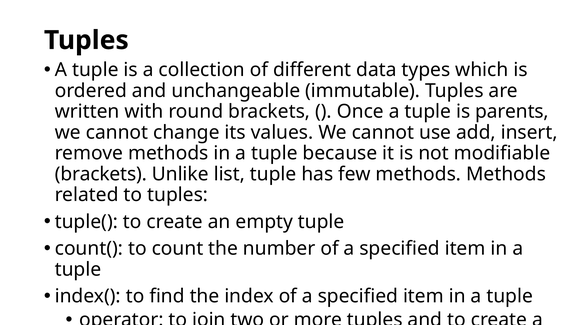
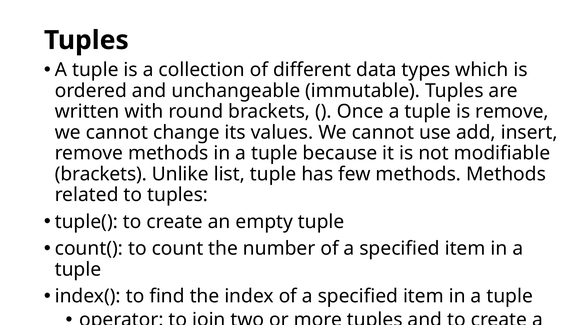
is parents: parents -> remove
